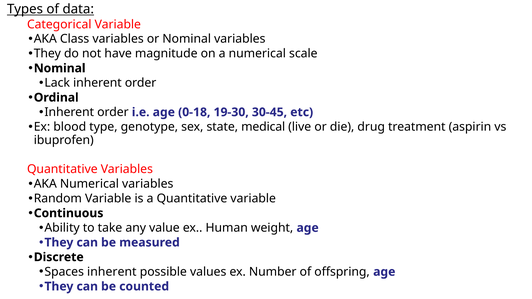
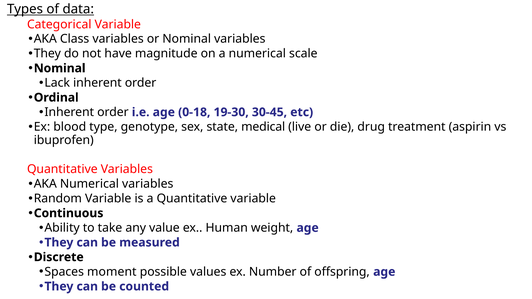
Spaces inherent: inherent -> moment
